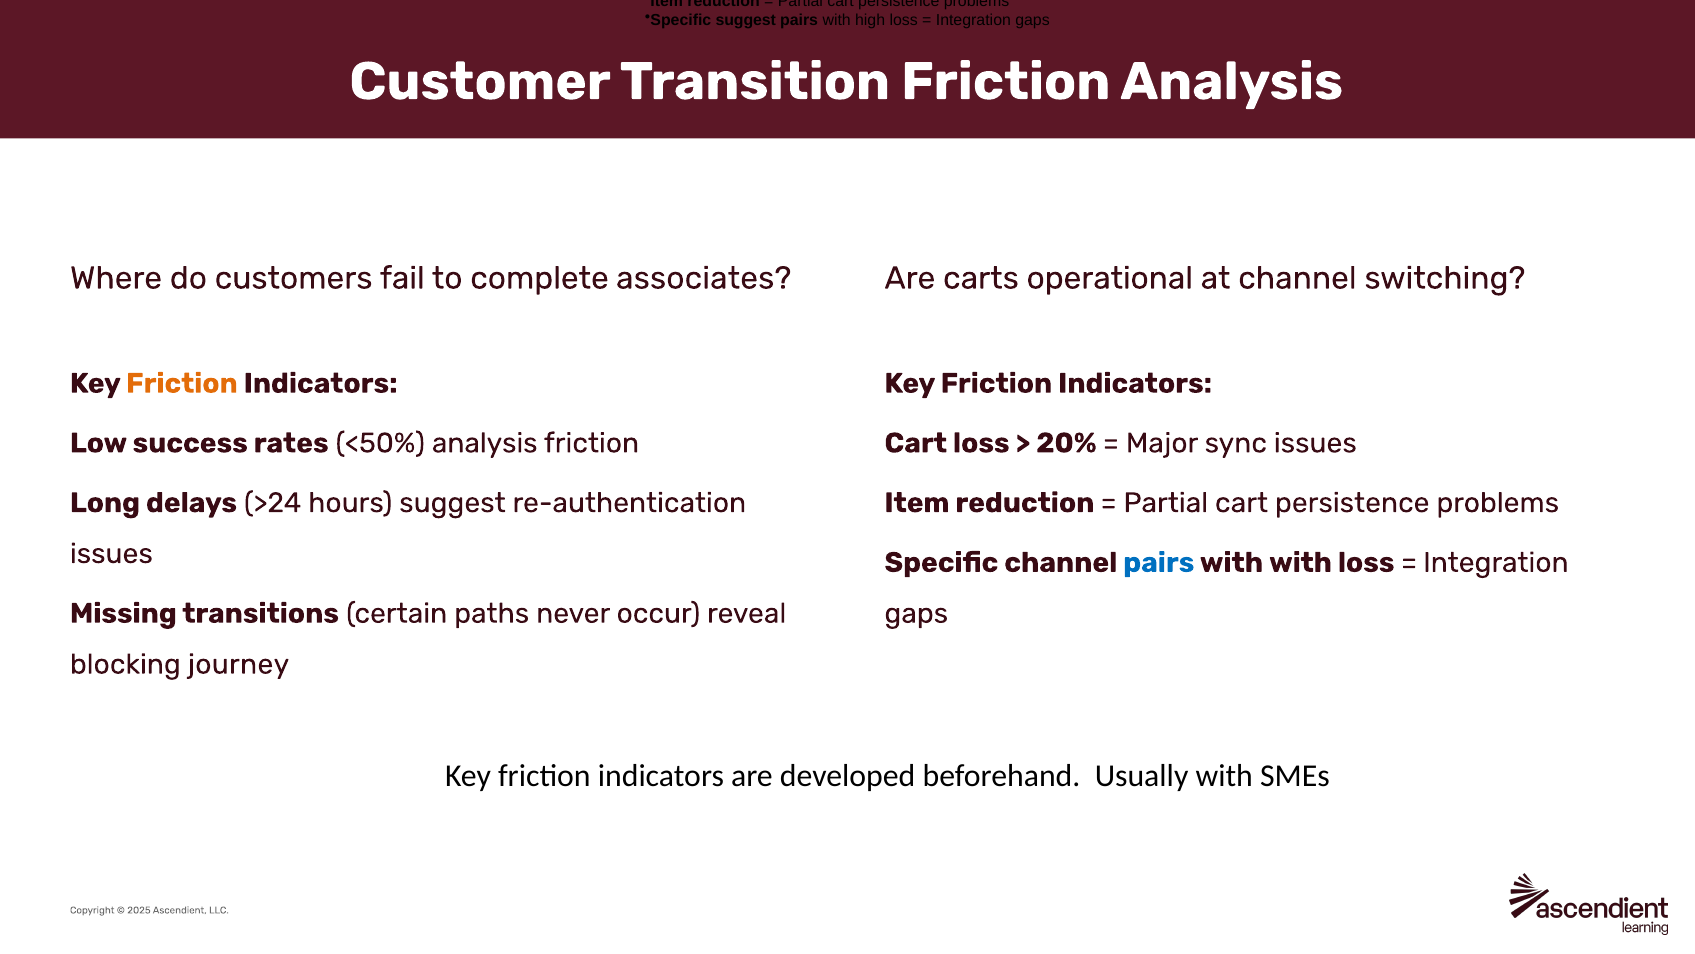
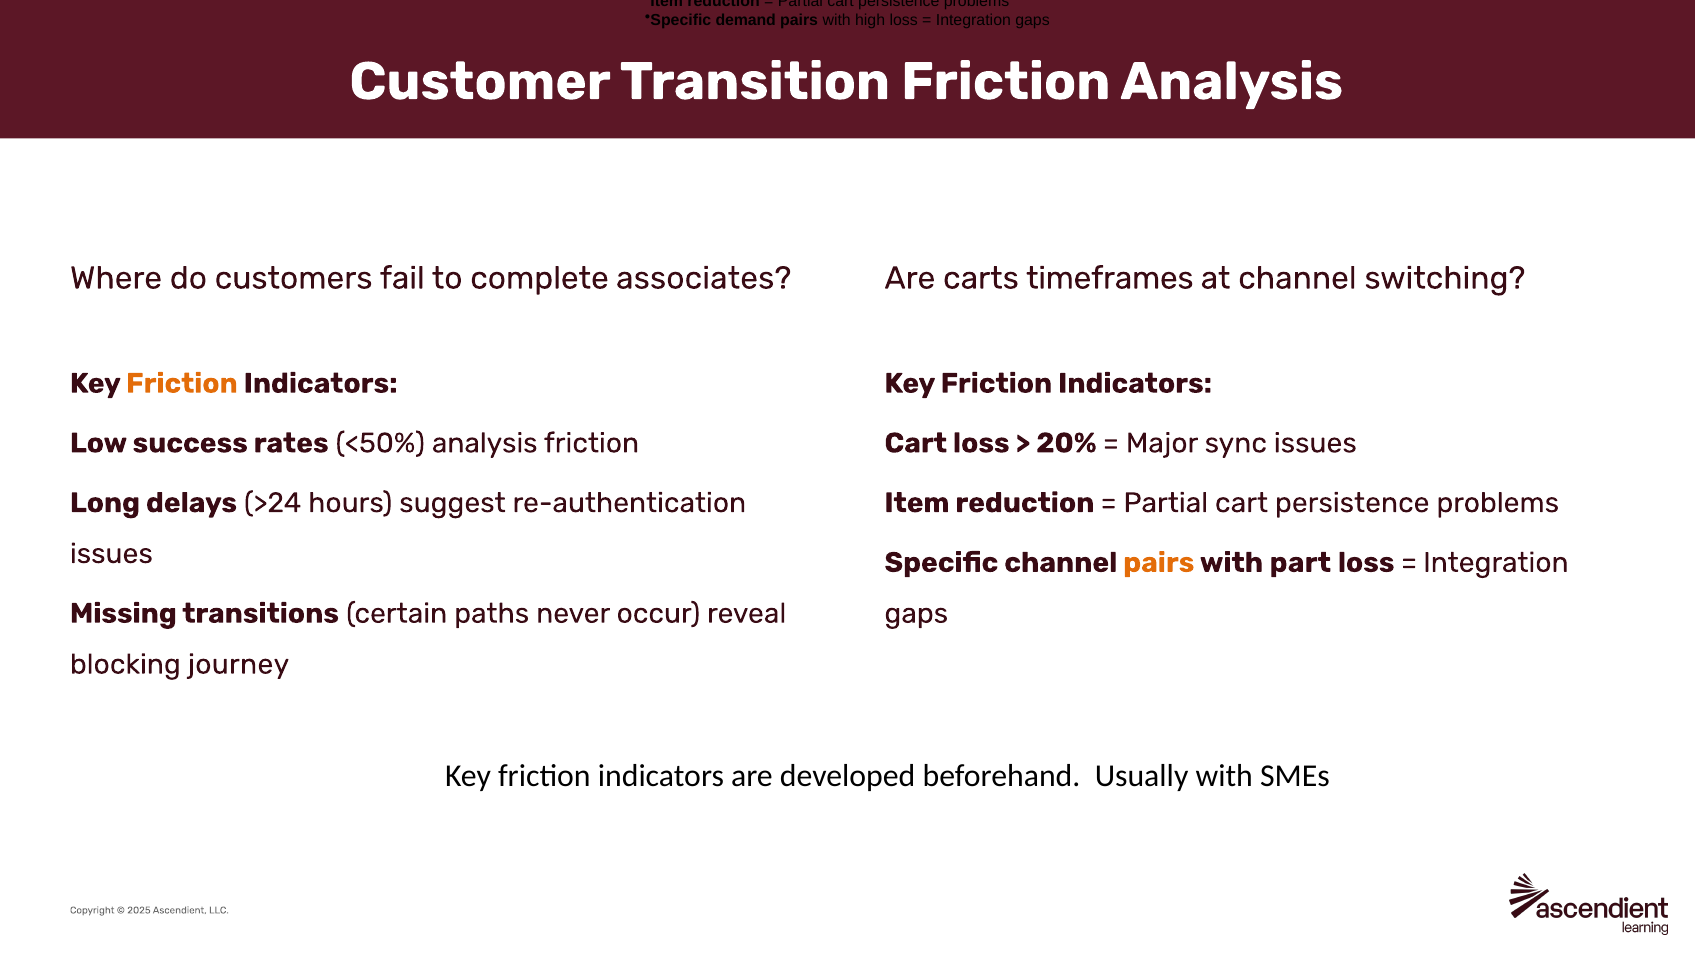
Specific suggest: suggest -> demand
operational: operational -> timeframes
pairs at (1159, 562) colour: blue -> orange
with with: with -> part
